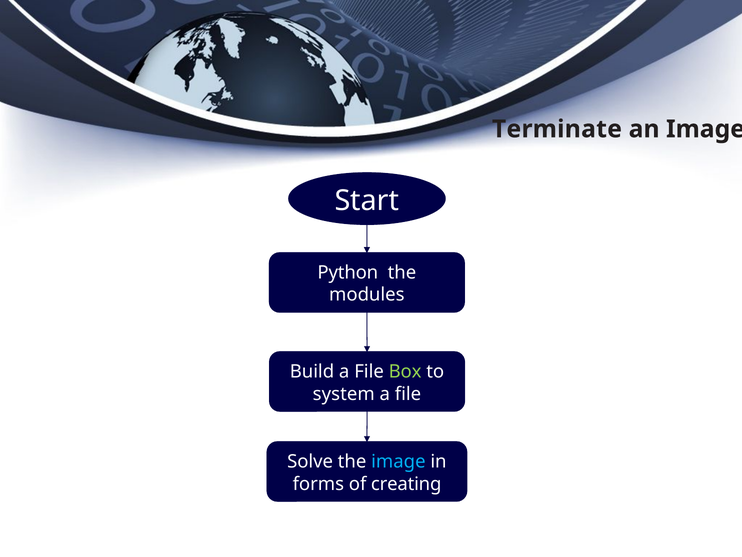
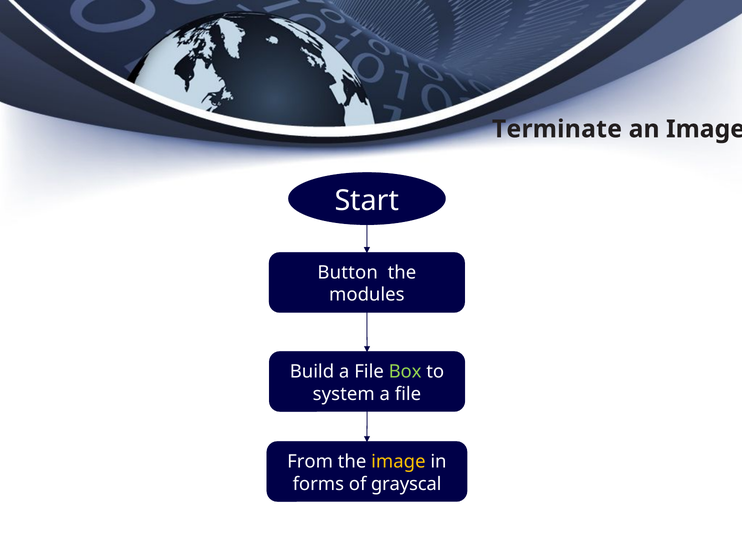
Python: Python -> Button
Solve: Solve -> From
image at (398, 461) colour: light blue -> yellow
creating: creating -> grayscal
